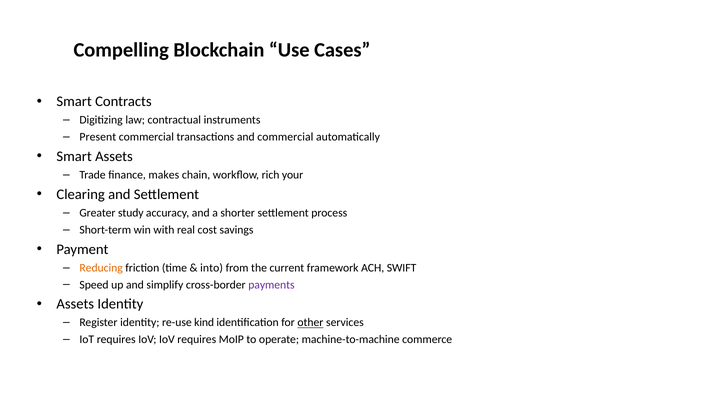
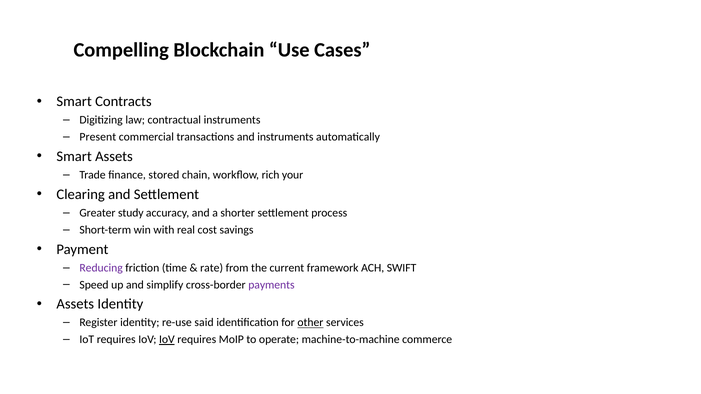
and commercial: commercial -> instruments
makes: makes -> stored
Reducing colour: orange -> purple
into: into -> rate
kind: kind -> said
IoV at (167, 340) underline: none -> present
